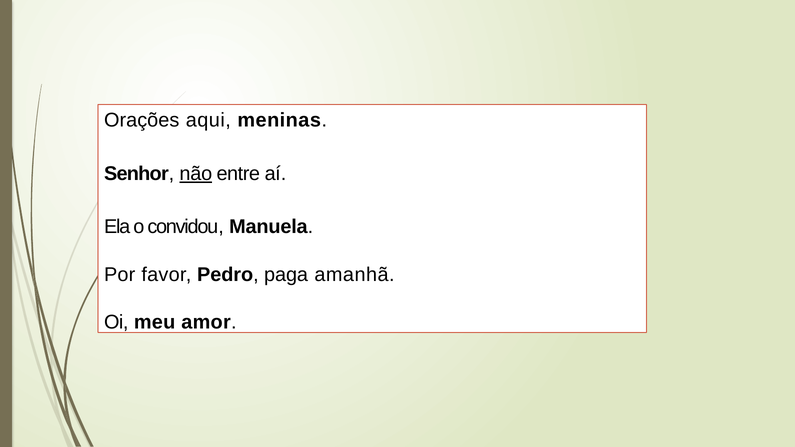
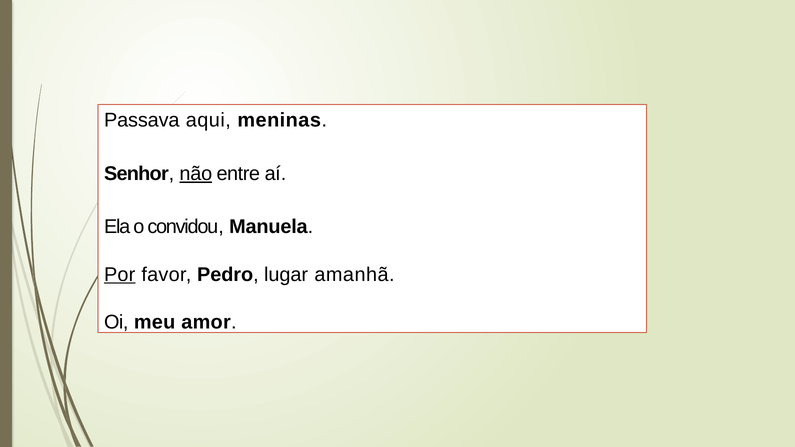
Orações: Orações -> Passava
Por underline: none -> present
paga: paga -> lugar
